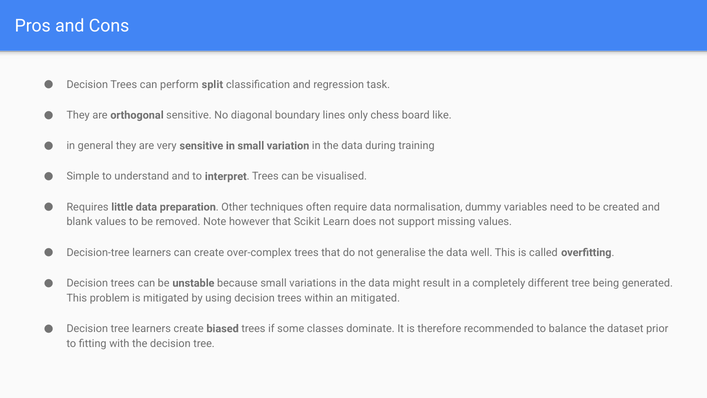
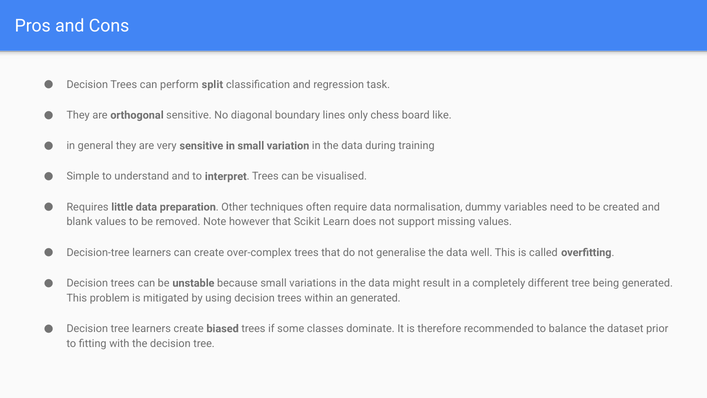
an mitigated: mitigated -> generated
